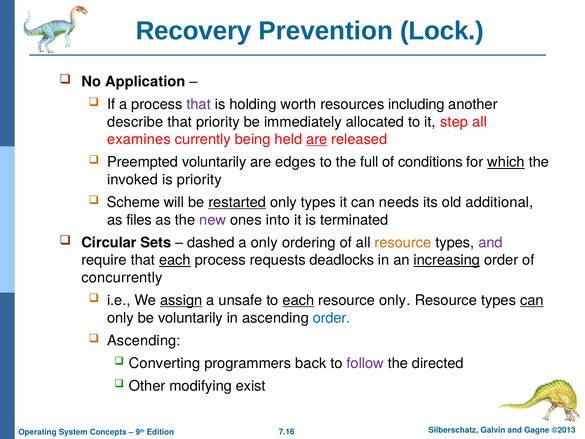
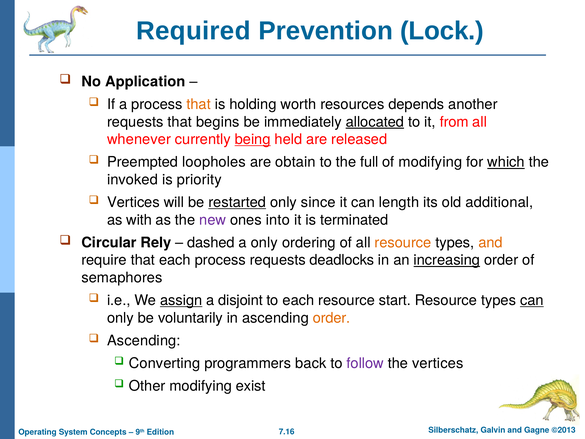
Recovery: Recovery -> Required
that at (199, 104) colour: purple -> orange
including: including -> depends
describe at (135, 122): describe -> requests
that priority: priority -> begins
allocated underline: none -> present
step: step -> from
examines: examines -> whenever
being underline: none -> present
are at (317, 139) underline: present -> none
Preempted voluntarily: voluntarily -> loopholes
edges: edges -> obtain
of conditions: conditions -> modifying
Scheme at (133, 202): Scheme -> Vertices
only types: types -> since
needs: needs -> length
files: files -> with
Sets: Sets -> Rely
and at (491, 242) colour: purple -> orange
each at (175, 260) underline: present -> none
concurrently: concurrently -> semaphores
unsafe: unsafe -> disjoint
each at (298, 300) underline: present -> none
resource only: only -> start
order at (331, 318) colour: blue -> orange
the directed: directed -> vertices
